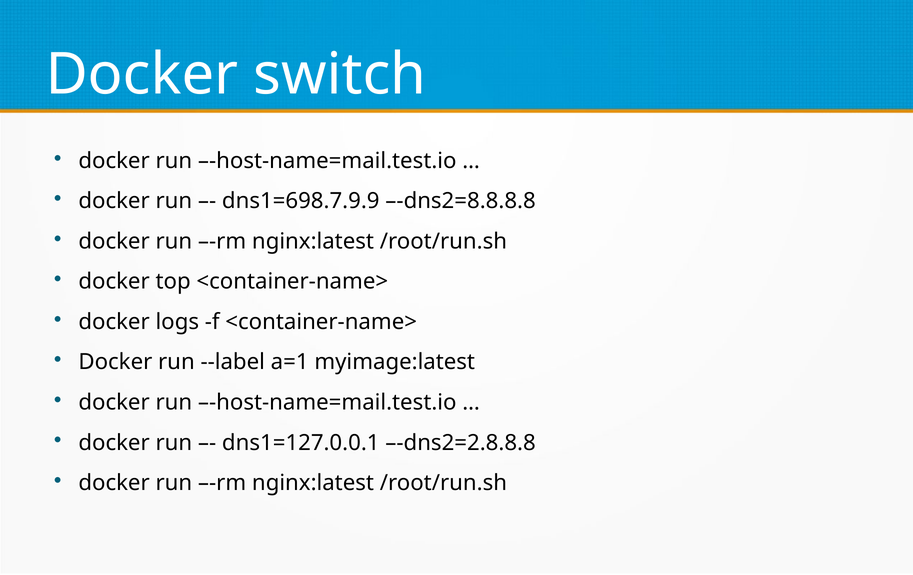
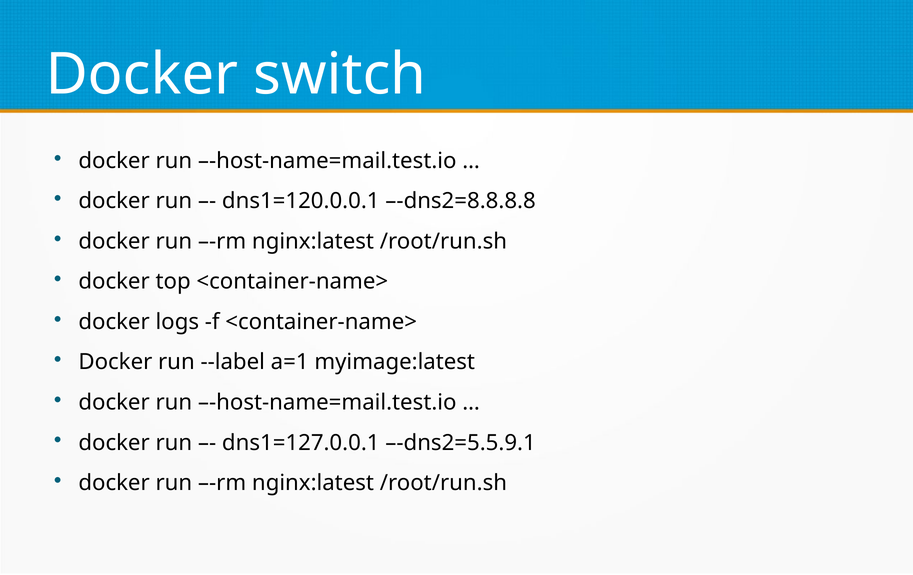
dns1=698.7.9.9: dns1=698.7.9.9 -> dns1=120.0.0.1
–-dns2=2.8.8.8: –-dns2=2.8.8.8 -> –-dns2=5.5.9.1
